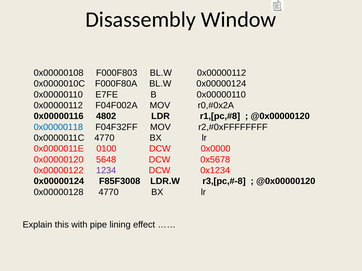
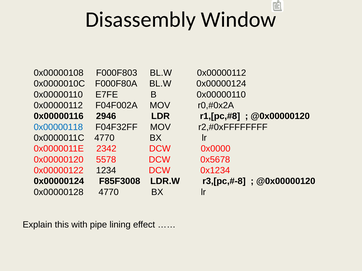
4802: 4802 -> 2946
0100: 0100 -> 2342
5648: 5648 -> 5578
1234 colour: purple -> black
